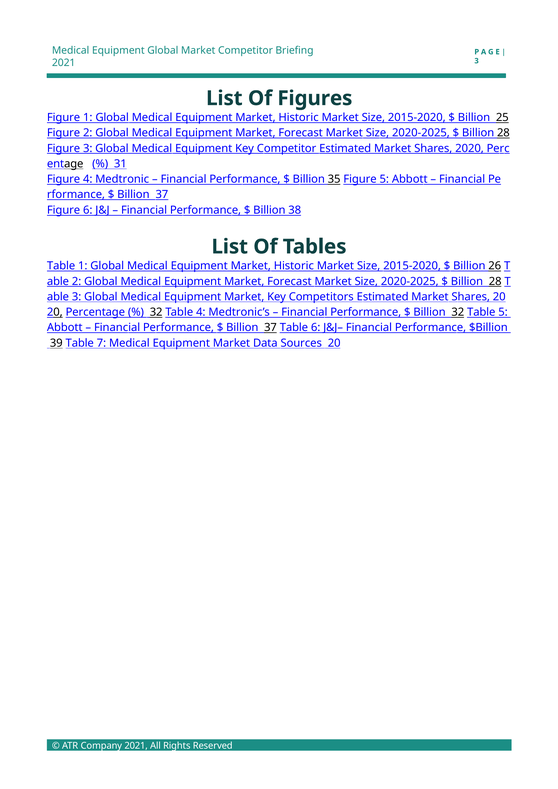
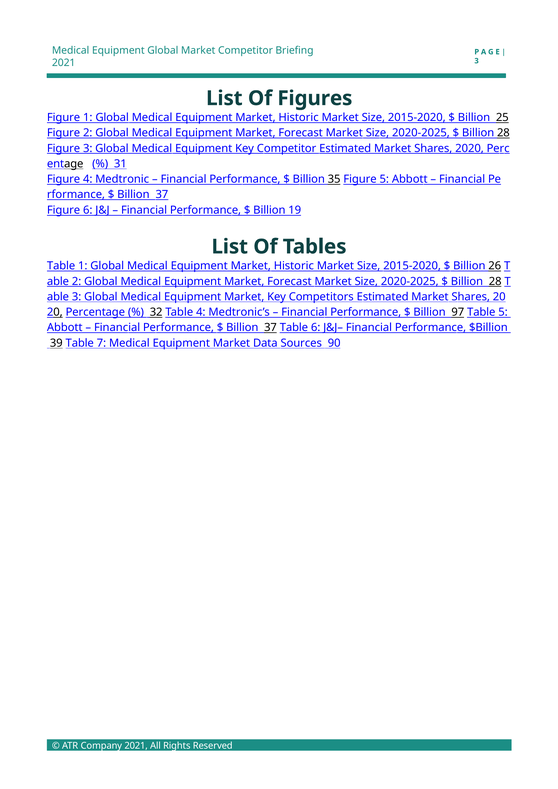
38: 38 -> 19
Billion 32: 32 -> 97
Sources 20: 20 -> 90
